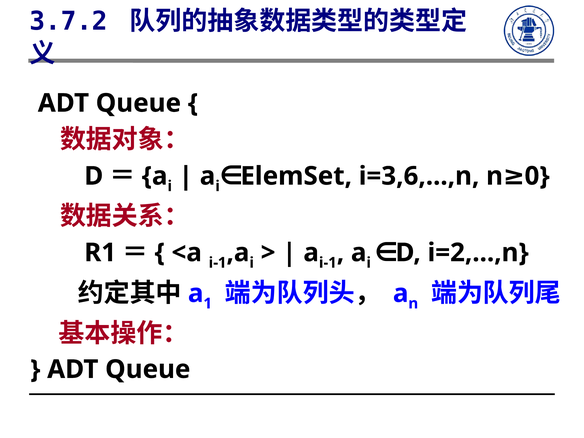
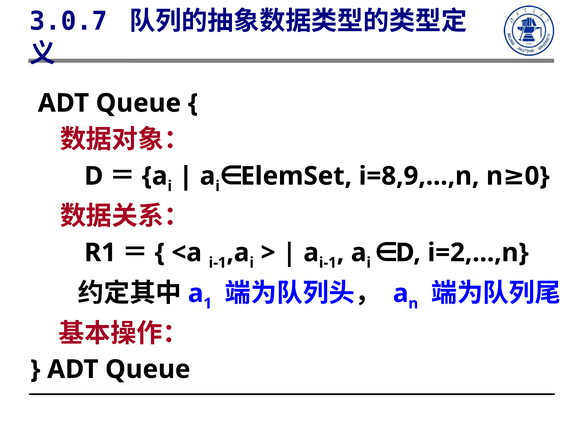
3.7.2: 3.7.2 -> 3.0.7
i=3,6,...,n: i=3,6,...,n -> i=8,9,...,n
